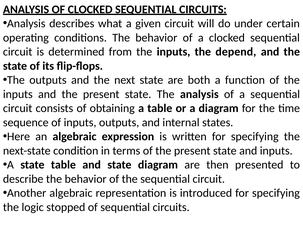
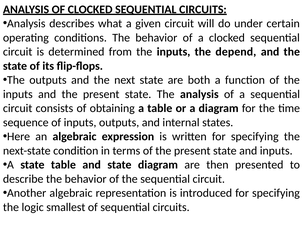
stopped: stopped -> smallest
